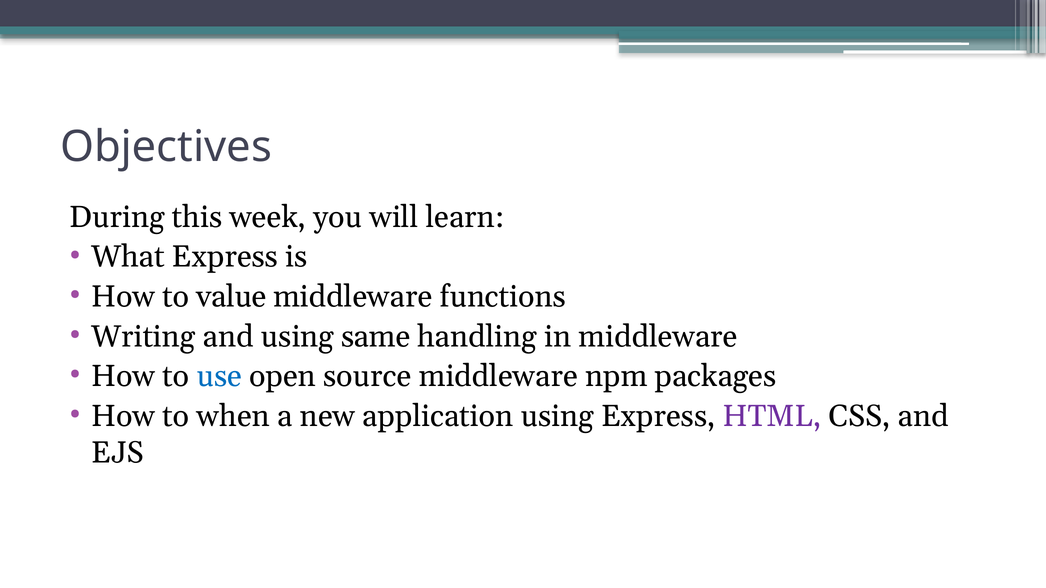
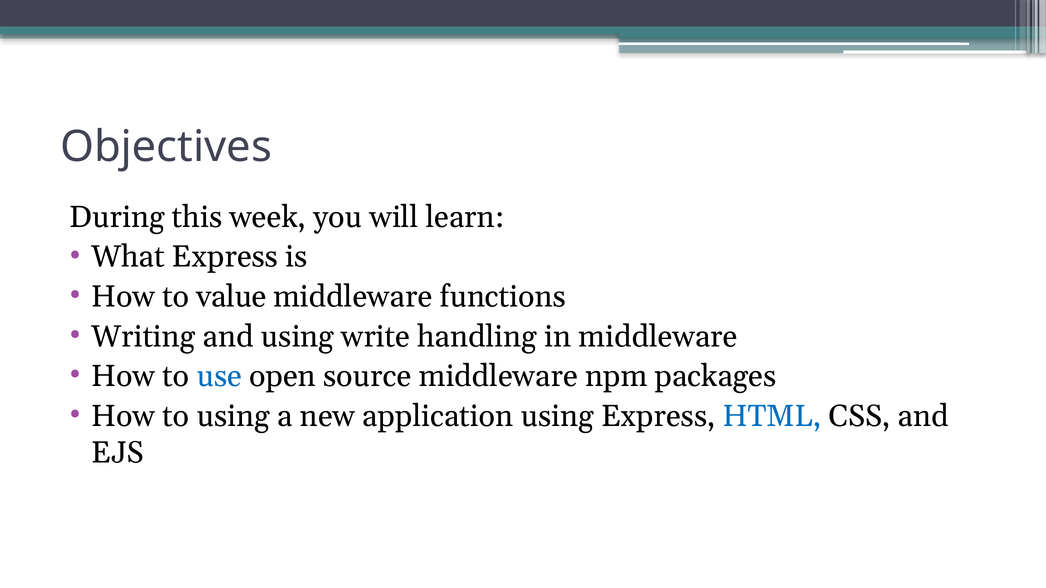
same: same -> write
to when: when -> using
HTML colour: purple -> blue
